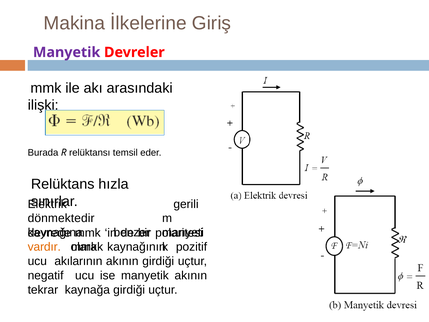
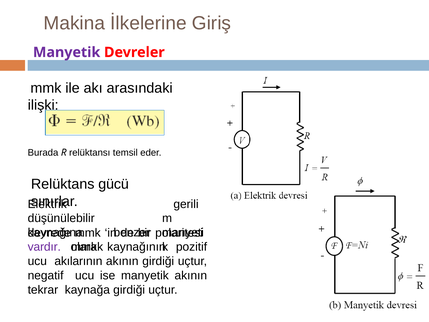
hızla: hızla -> gücü
dönmektedir: dönmektedir -> düşünülebilir
vardır colour: orange -> purple
